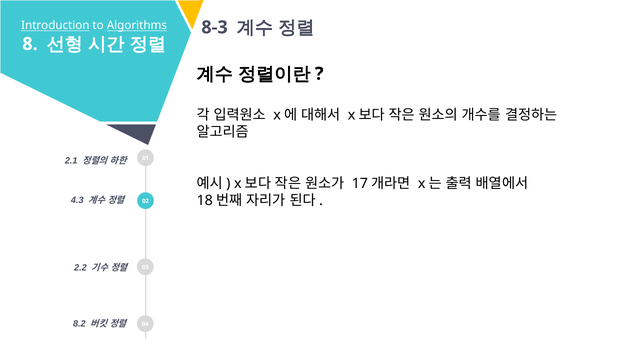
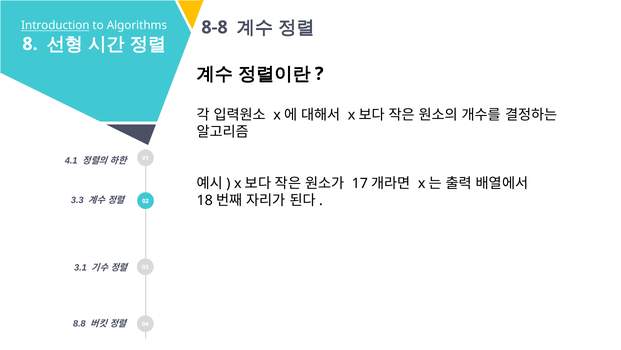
Algorithms underline: present -> none
8-3: 8-3 -> 8-8
2.1: 2.1 -> 4.1
4.3: 4.3 -> 3.3
2.2: 2.2 -> 3.1
8.2: 8.2 -> 8.8
